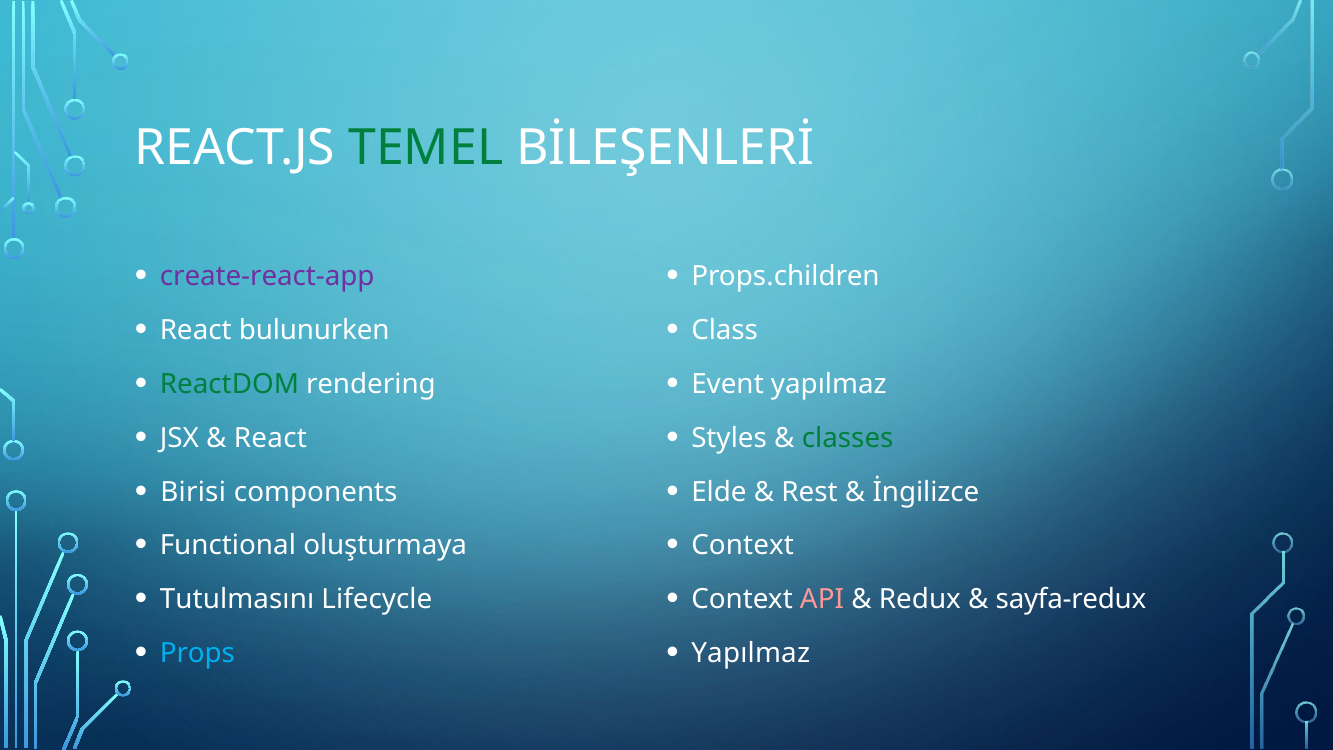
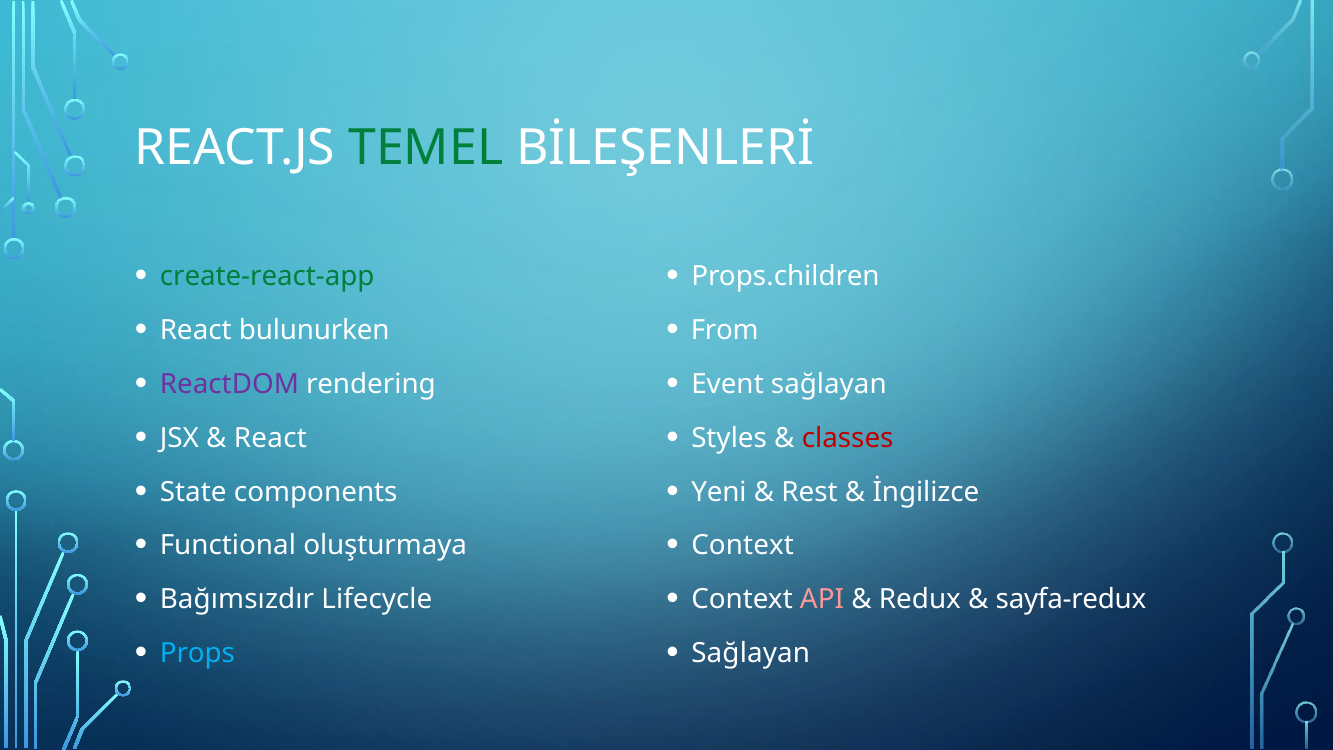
create-react-app colour: purple -> green
Class: Class -> From
ReactDOM colour: green -> purple
Event yapılmaz: yapılmaz -> sağlayan
classes colour: green -> red
Birisi: Birisi -> State
Elde: Elde -> Yeni
Tutulmasını: Tutulmasını -> Bağımsızdır
Yapılmaz at (751, 653): Yapılmaz -> Sağlayan
